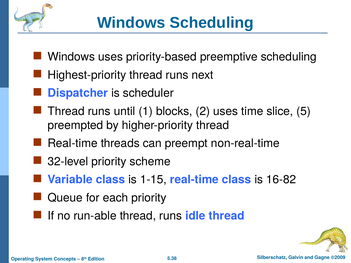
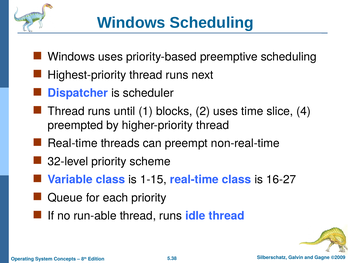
5: 5 -> 4
16-82: 16-82 -> 16-27
